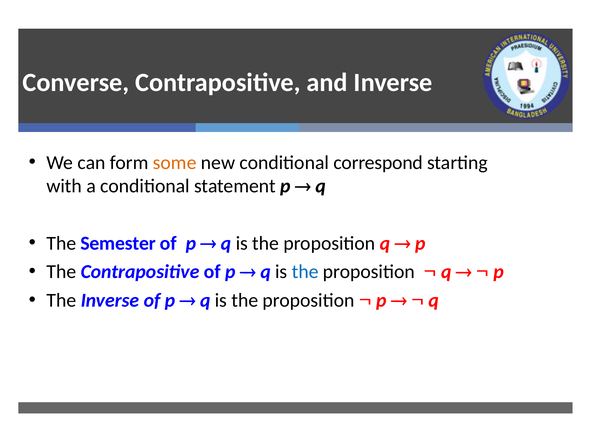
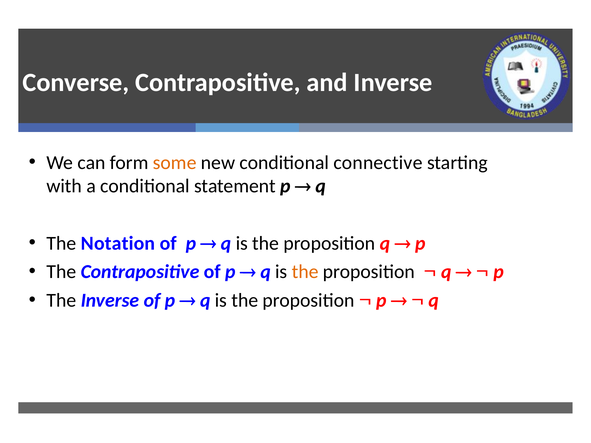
correspond: correspond -> connective
Semester: Semester -> Notation
the at (305, 272) colour: blue -> orange
